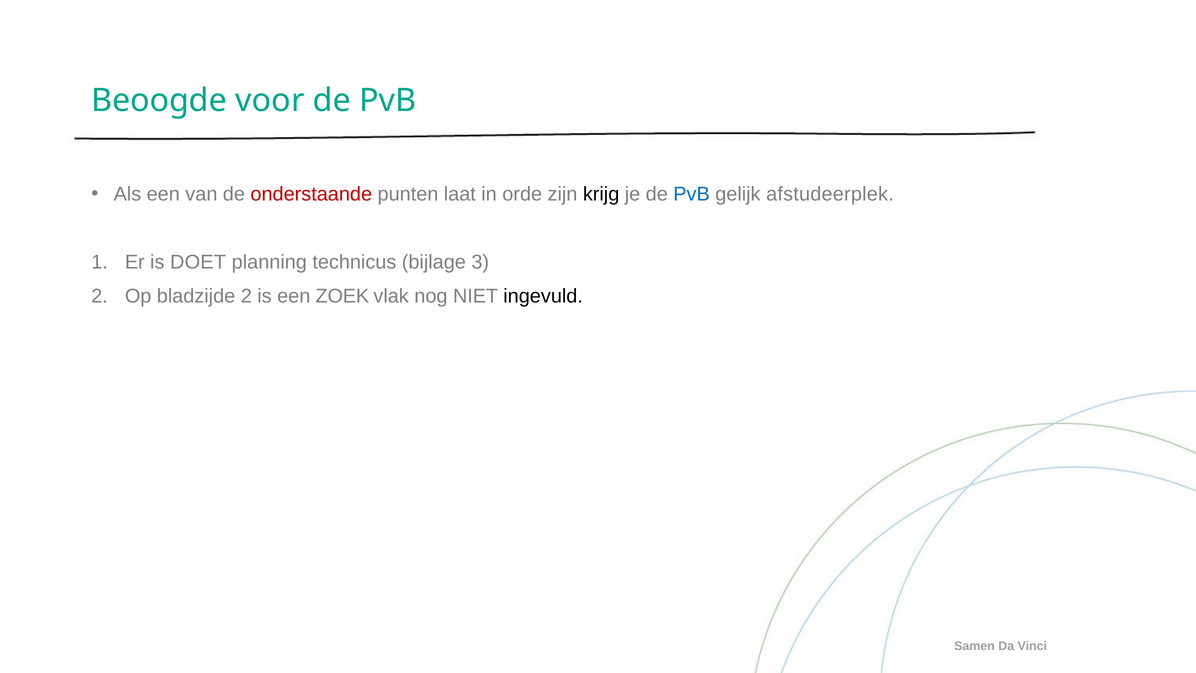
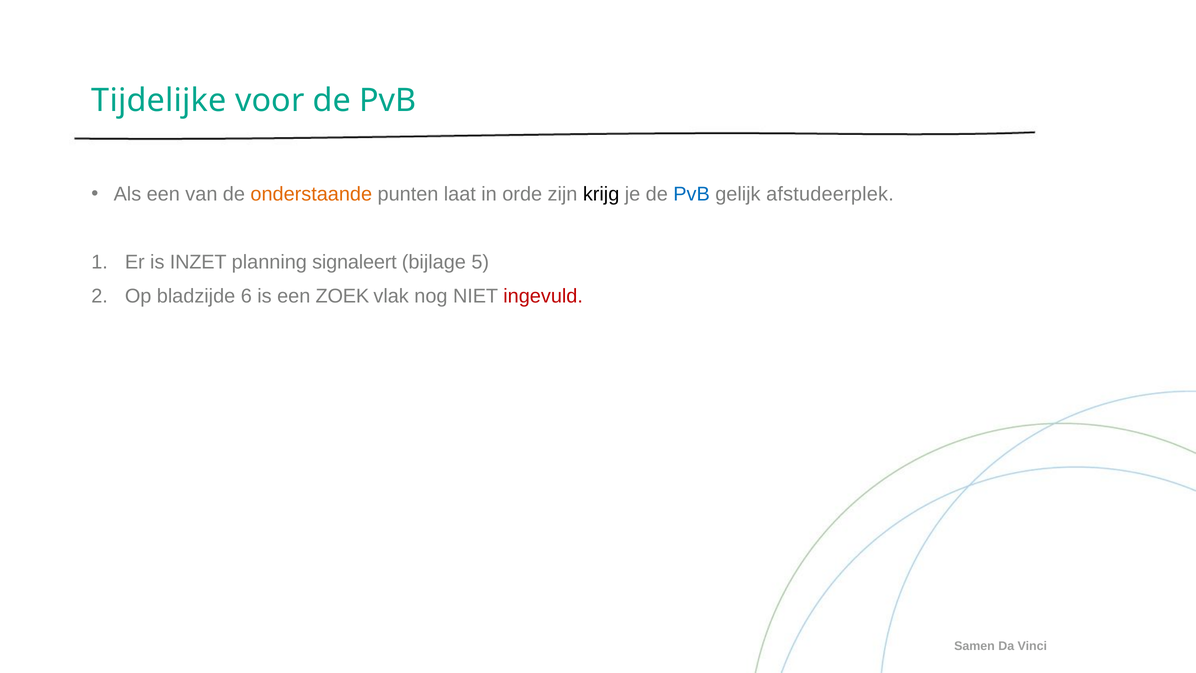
Beoogde: Beoogde -> Tijdelijke
onderstaande colour: red -> orange
DOET: DOET -> INZET
technicus: technicus -> signaleert
3: 3 -> 5
bladzijde 2: 2 -> 6
ingevuld colour: black -> red
